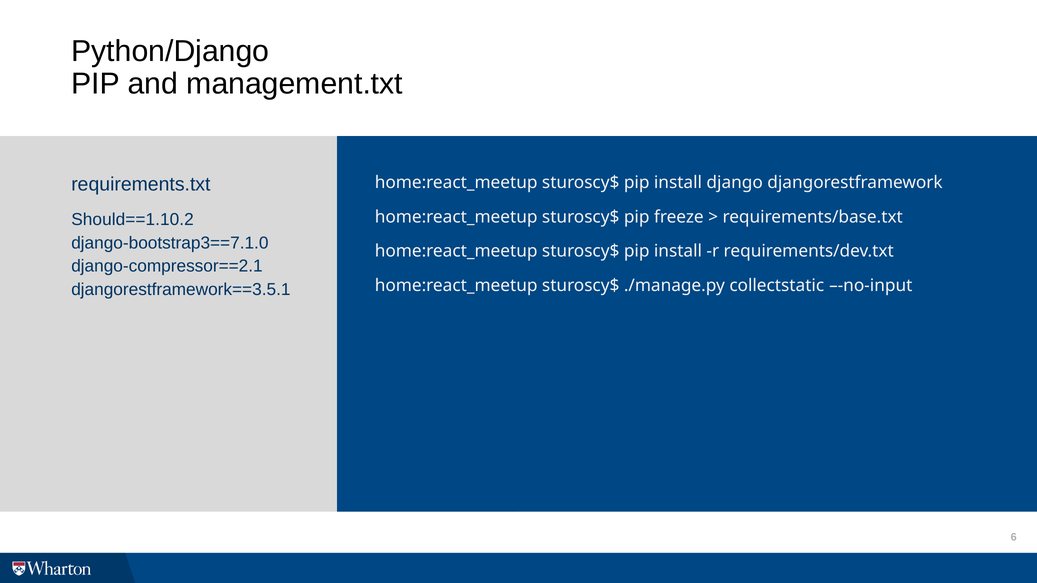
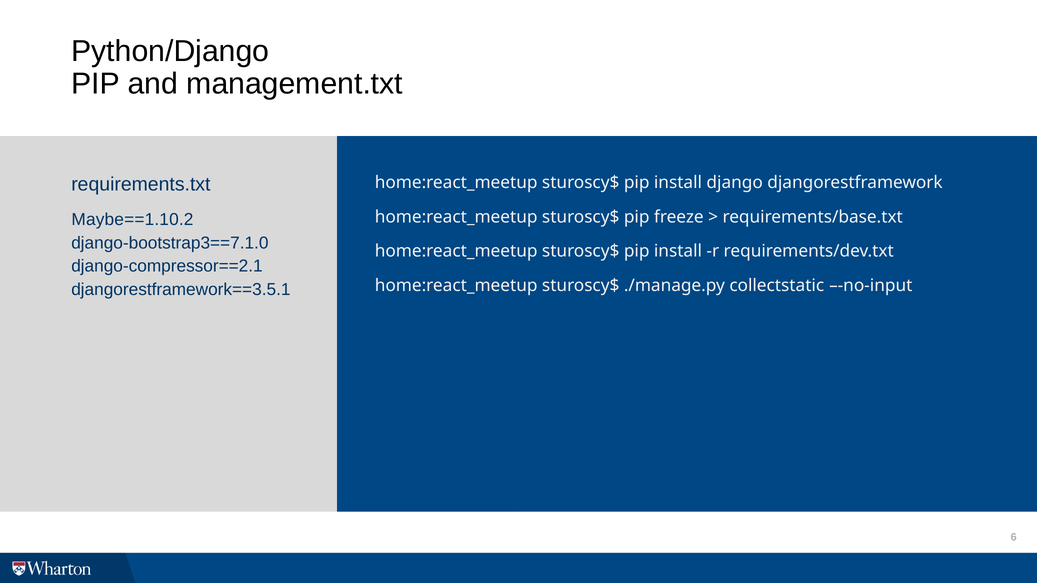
Should==1.10.2: Should==1.10.2 -> Maybe==1.10.2
